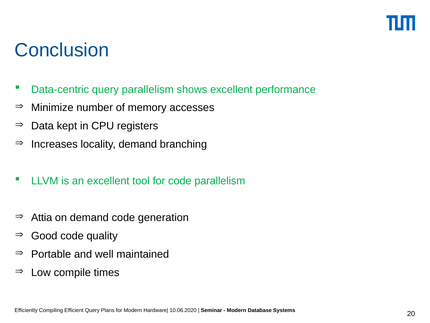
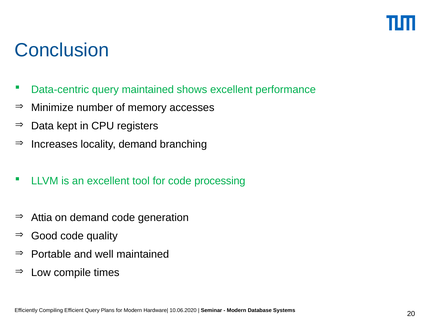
query parallelism: parallelism -> maintained
code parallelism: parallelism -> processing
